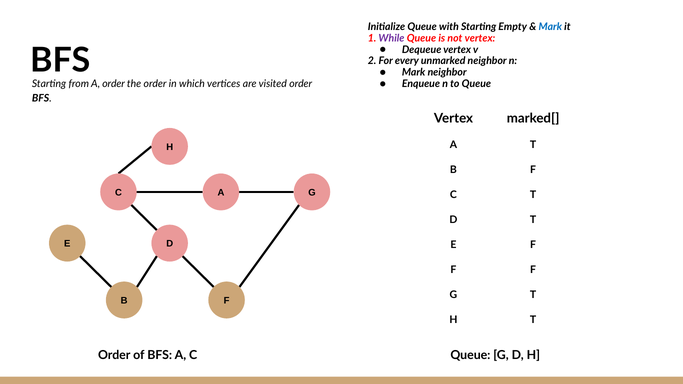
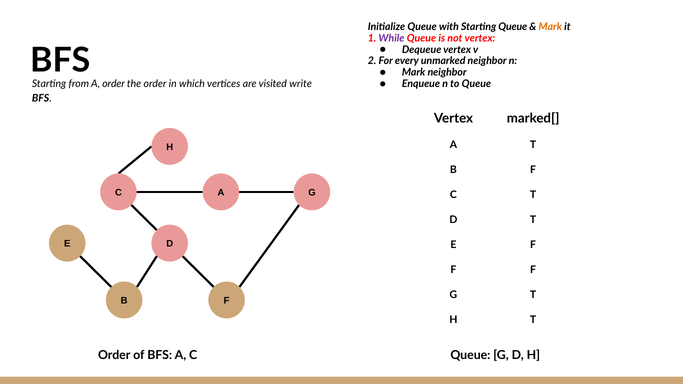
Starting Empty: Empty -> Queue
Mark at (550, 27) colour: blue -> orange
visited order: order -> write
